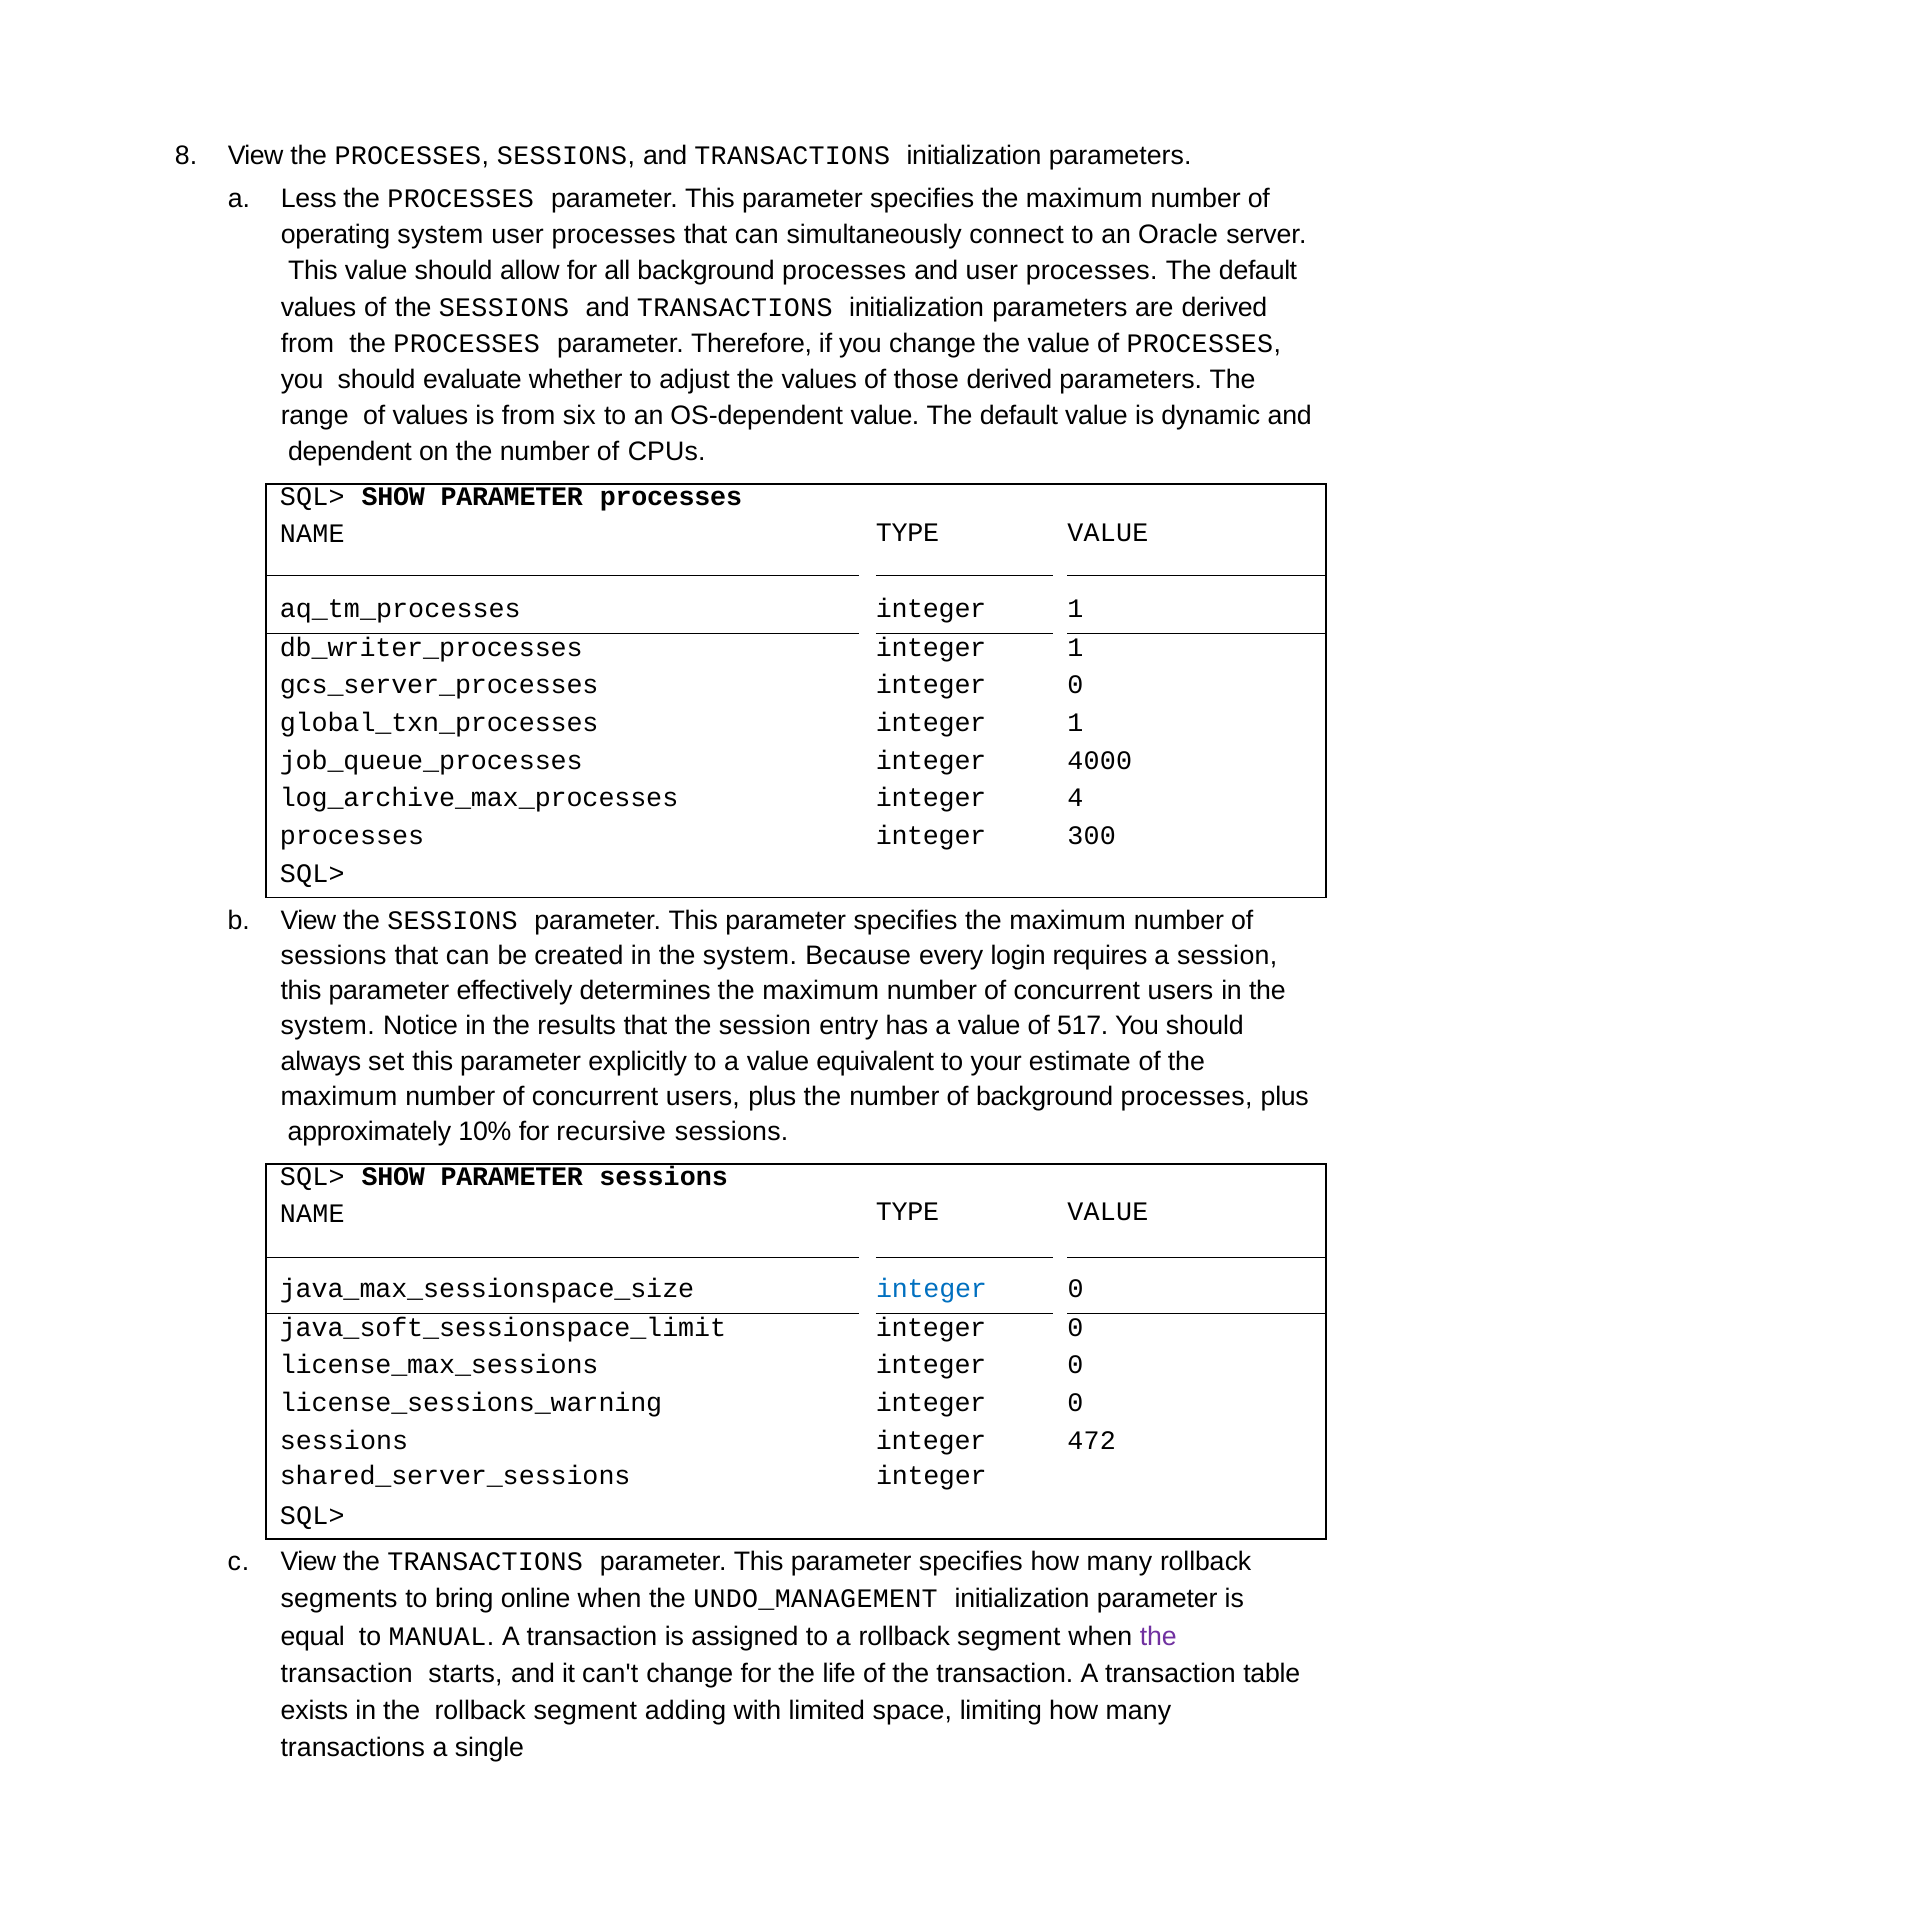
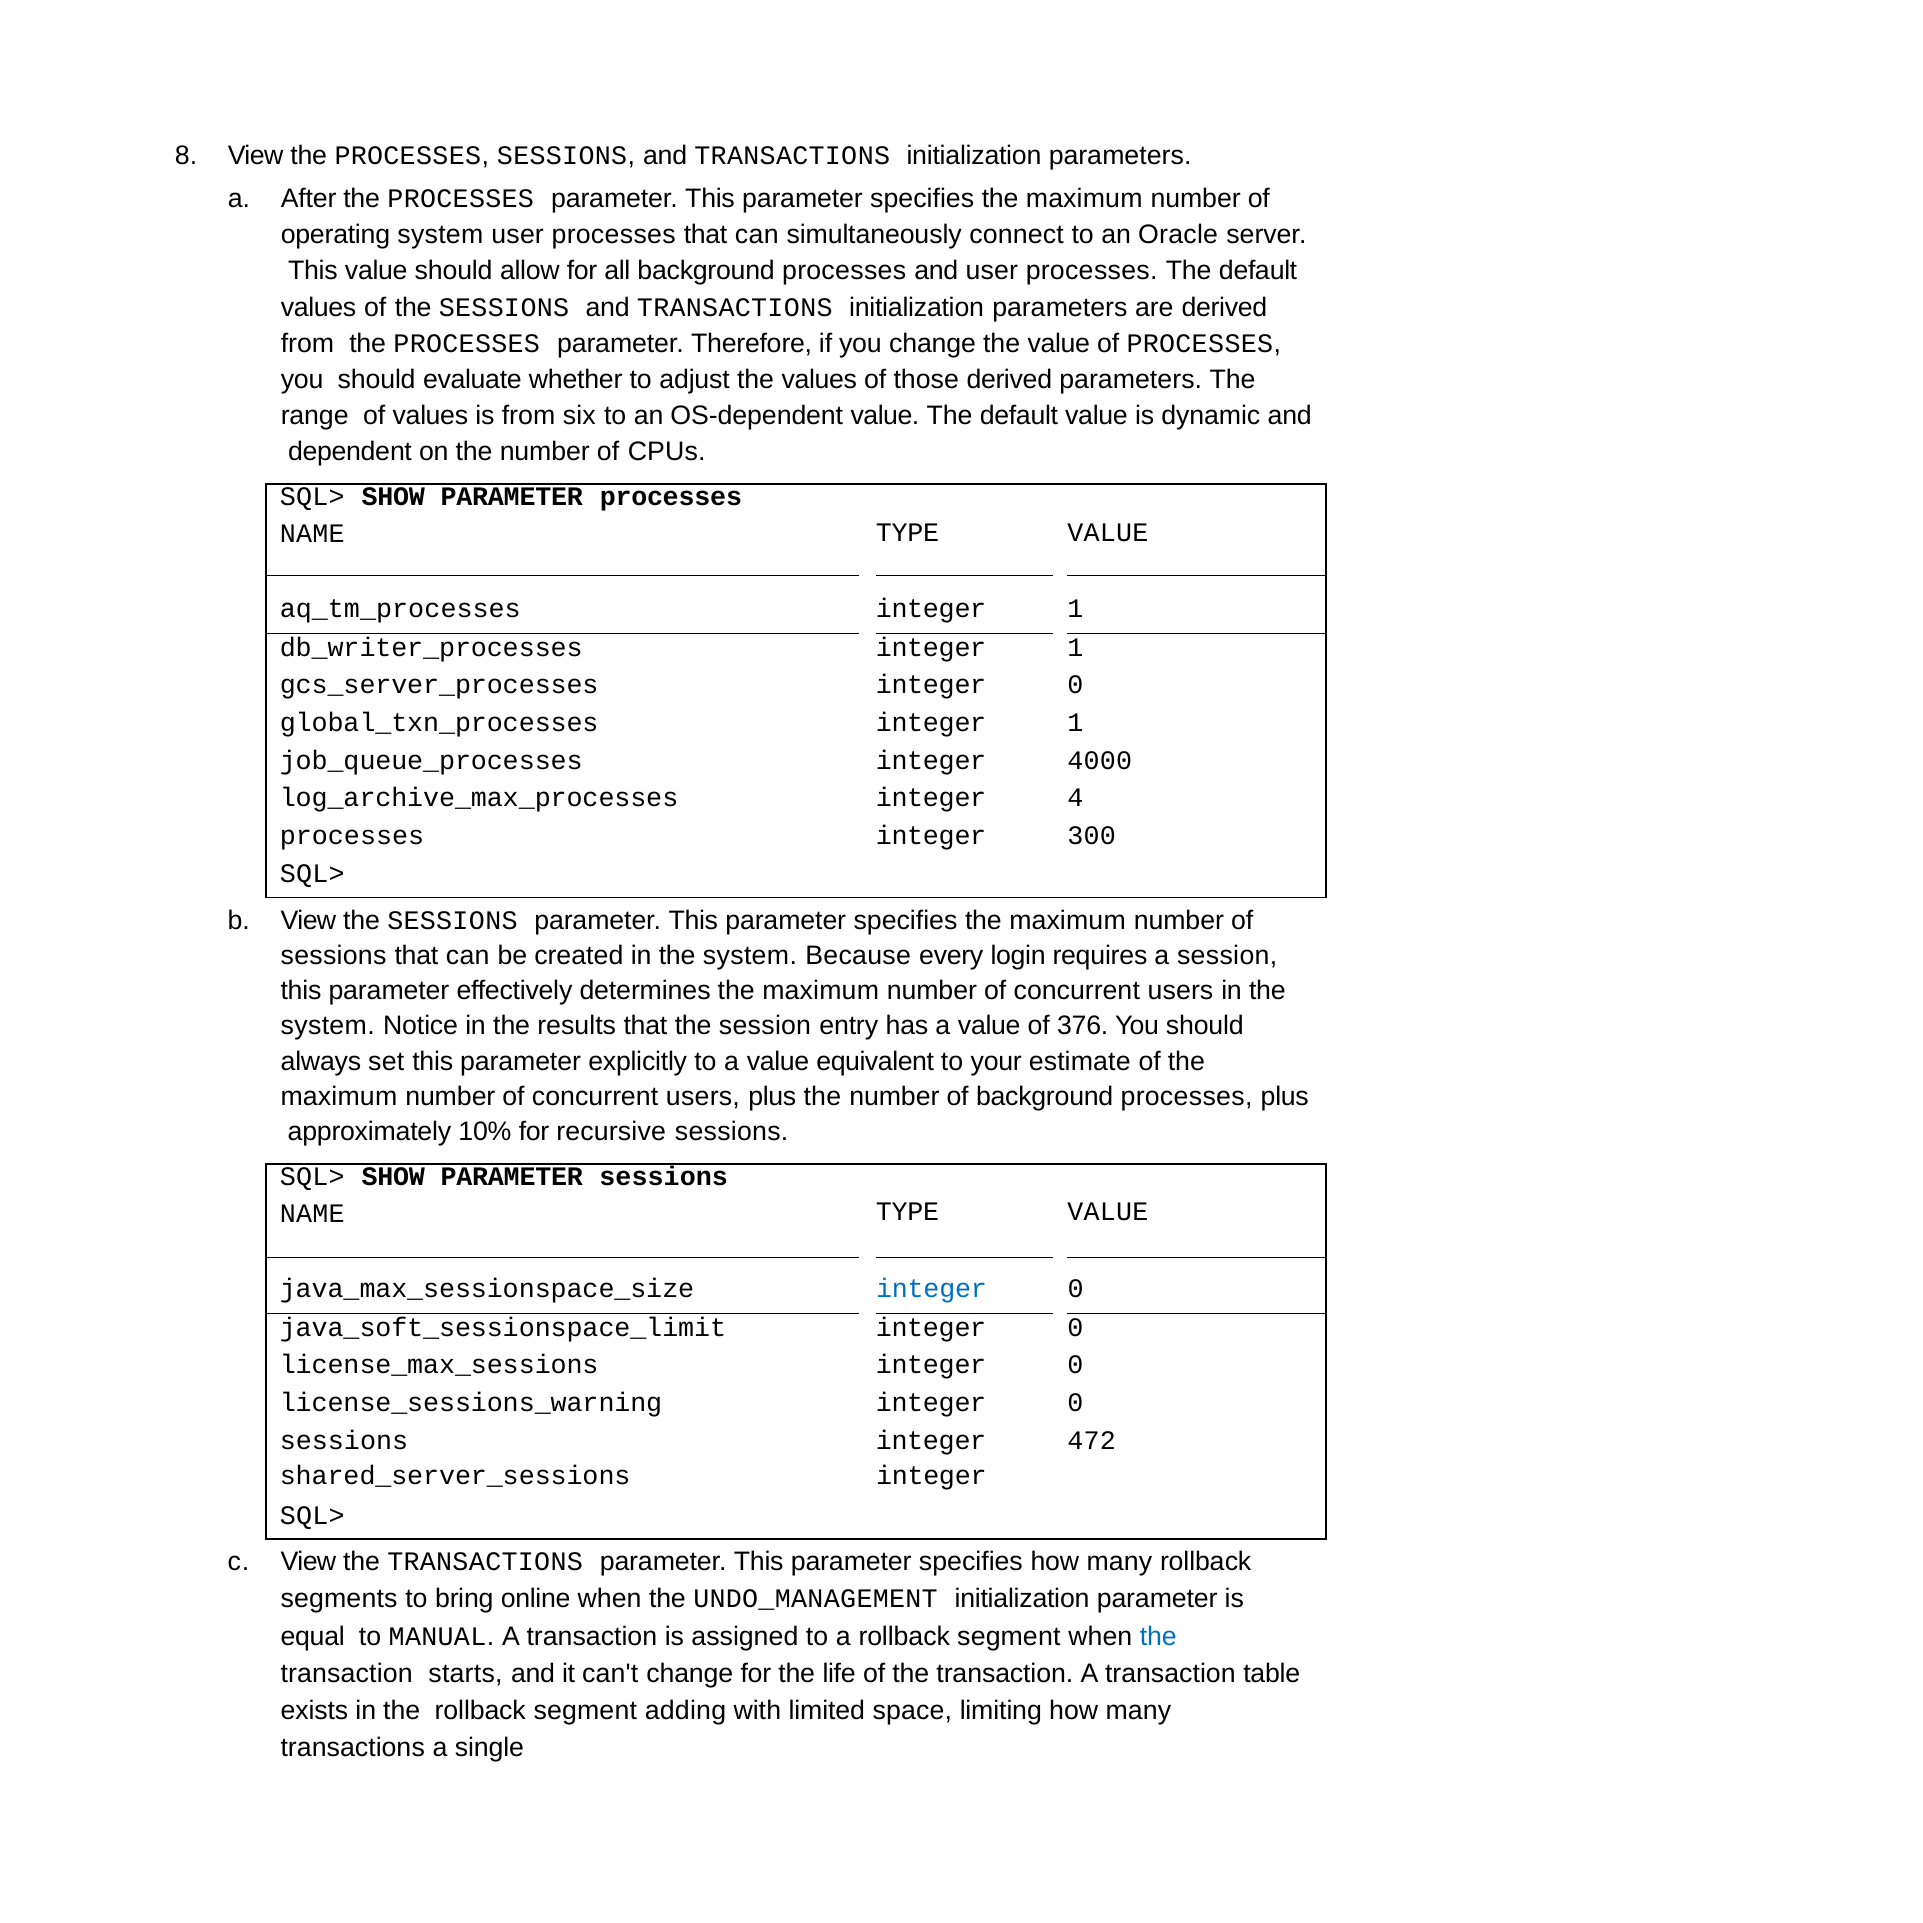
Less: Less -> After
517: 517 -> 376
the at (1158, 1636) colour: purple -> blue
